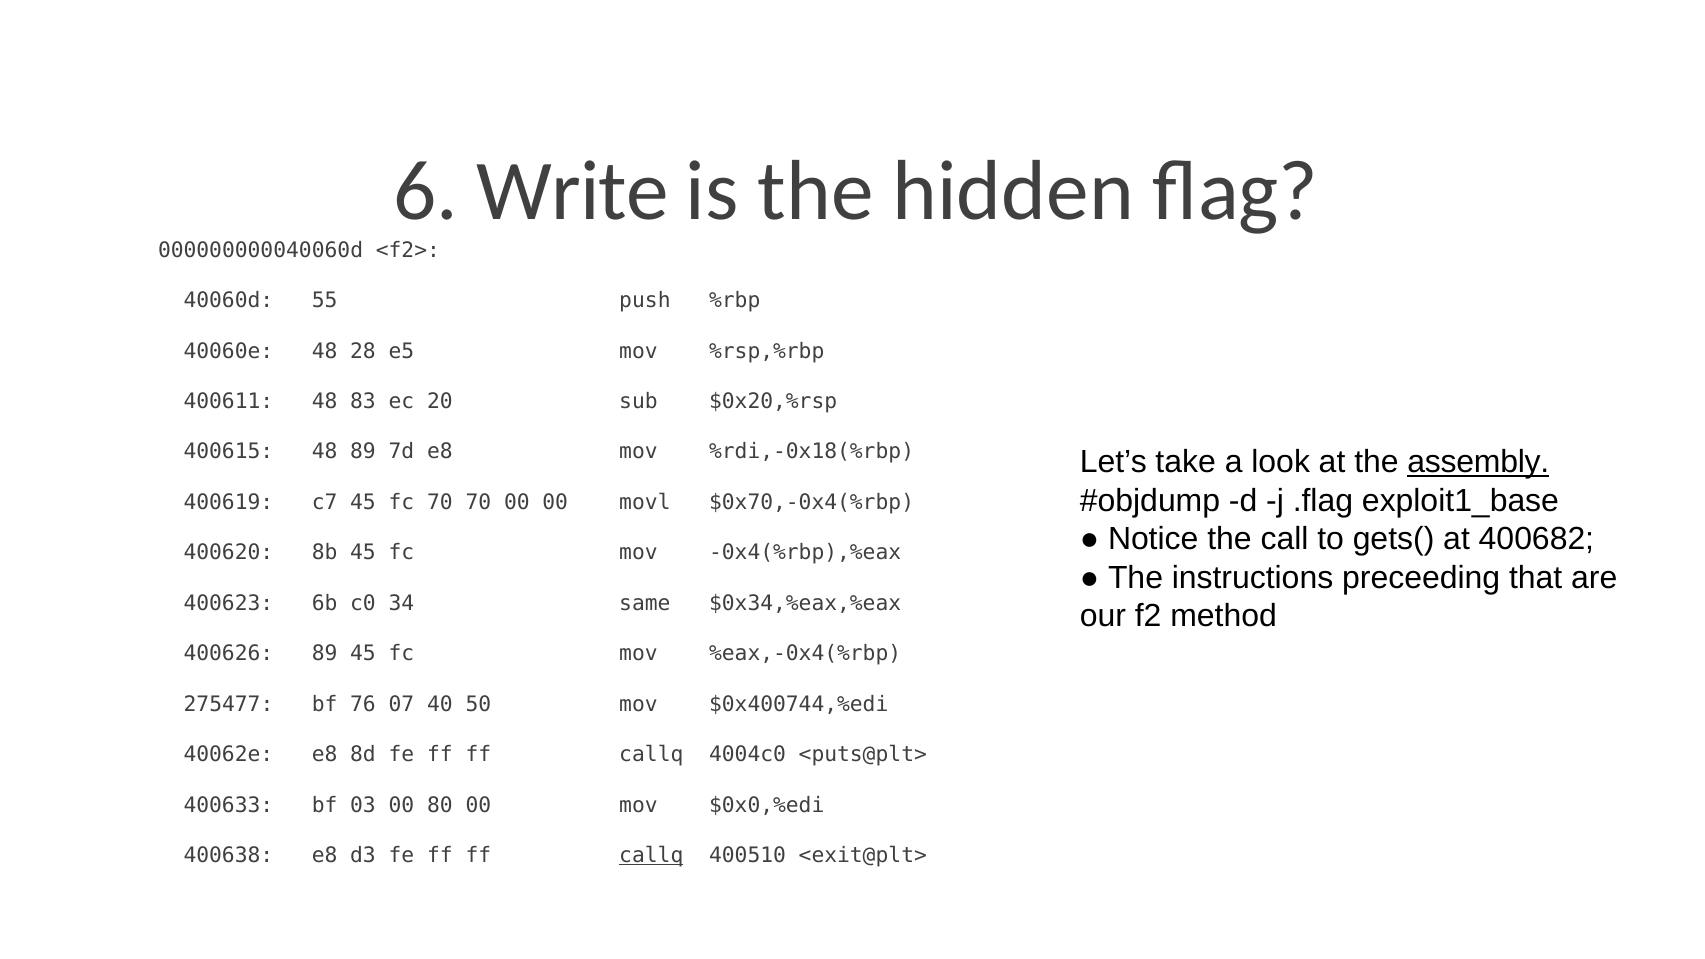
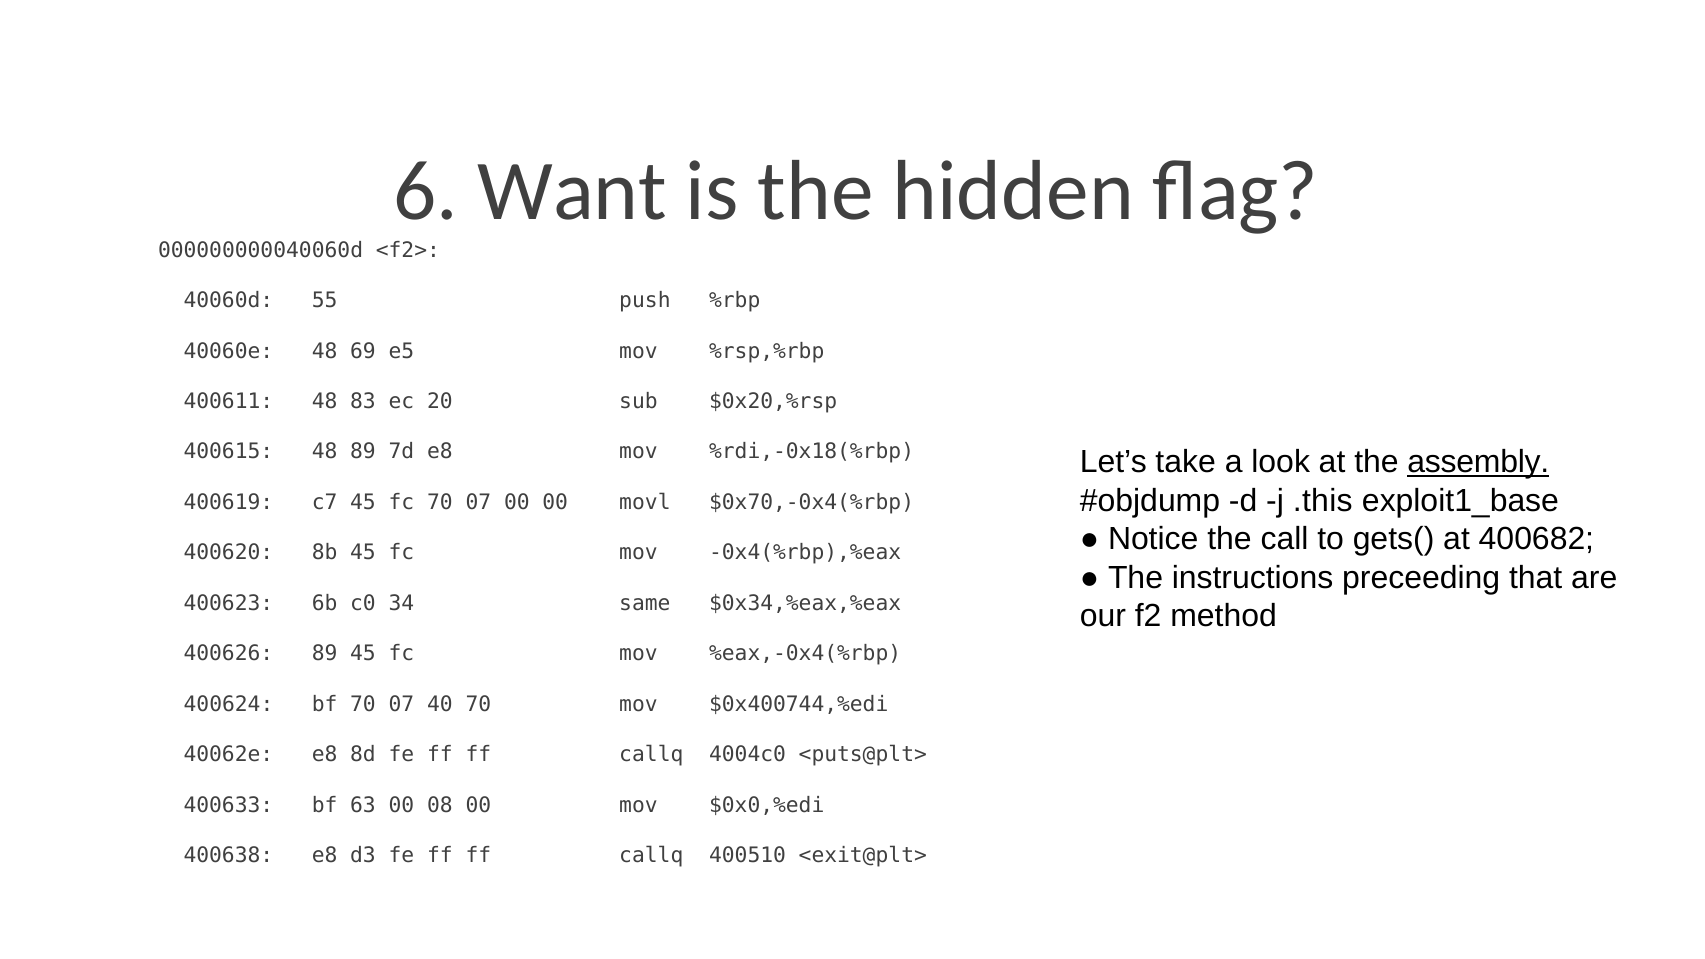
Write: Write -> Want
28: 28 -> 69
.flag: .flag -> .this
fc 70 70: 70 -> 07
275477: 275477 -> 400624
bf 76: 76 -> 70
40 50: 50 -> 70
03: 03 -> 63
80: 80 -> 08
callq at (651, 856) underline: present -> none
